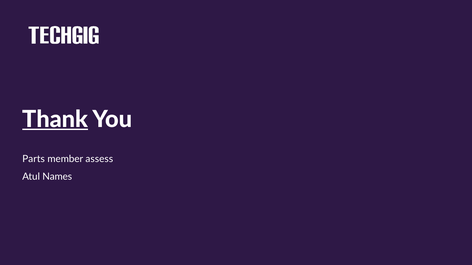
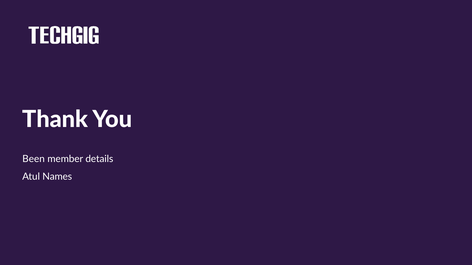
Thank underline: present -> none
Parts: Parts -> Been
assess: assess -> details
